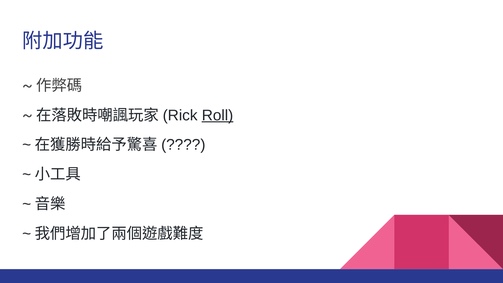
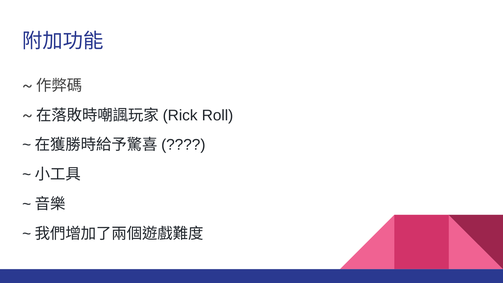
Roll underline: present -> none
